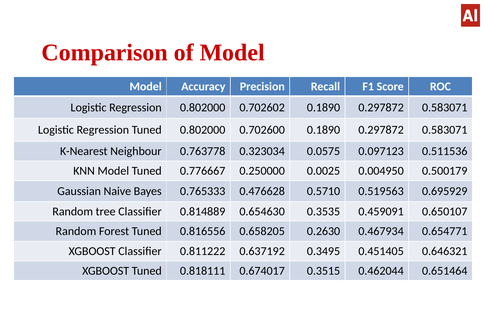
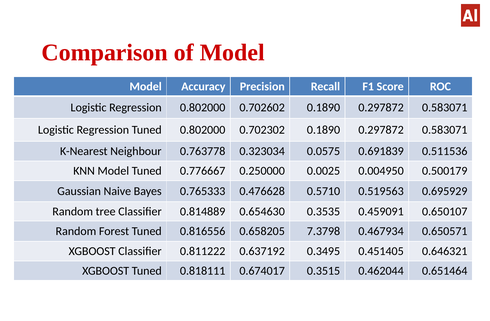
0.702600: 0.702600 -> 0.702302
0.097123: 0.097123 -> 0.691839
0.2630: 0.2630 -> 7.3798
0.654771: 0.654771 -> 0.650571
